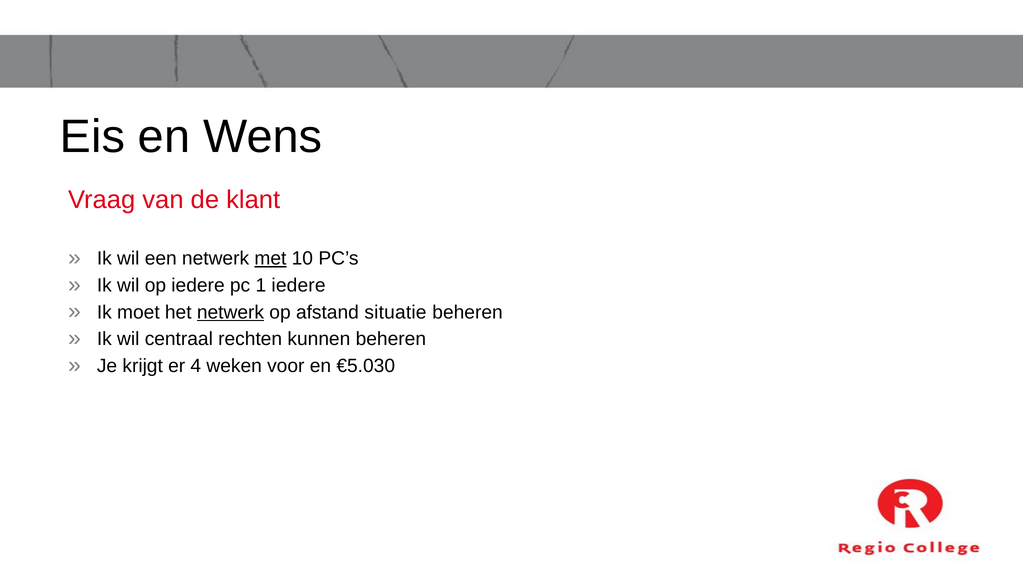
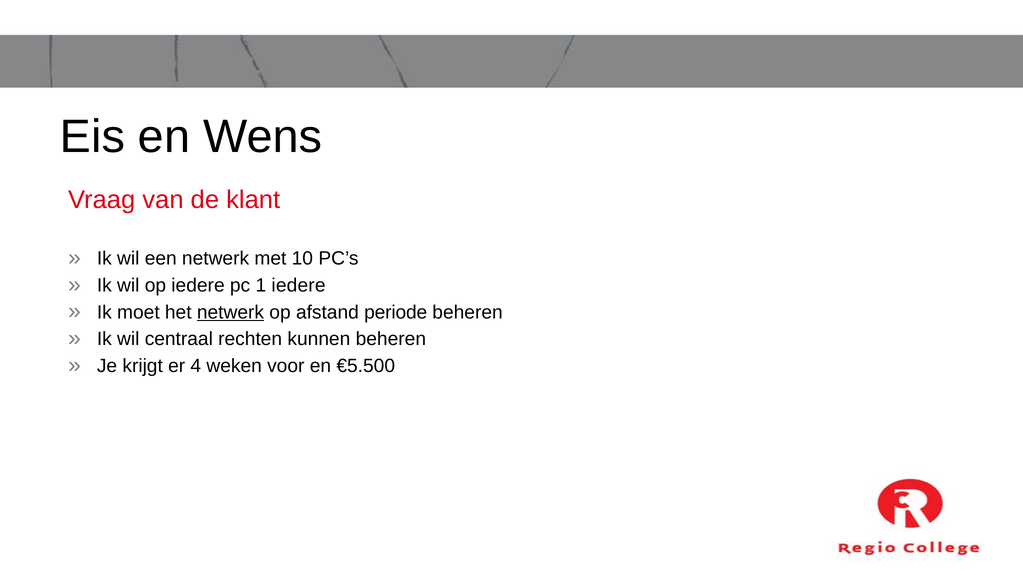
met underline: present -> none
situatie: situatie -> periode
€5.030: €5.030 -> €5.500
